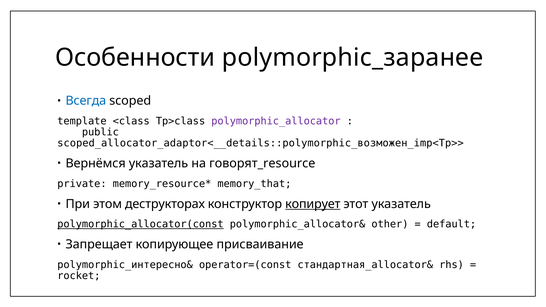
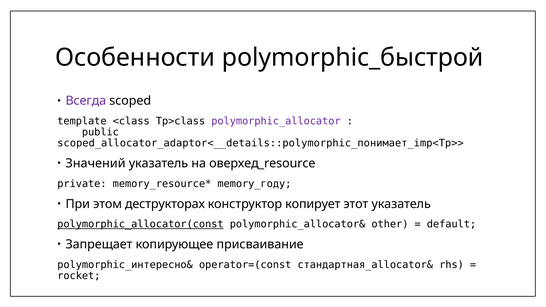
polymorphic_заранее: polymorphic_заранее -> polymorphic_быстрой
Всегда colour: blue -> purple
scoped_allocator_adaptor<__details::polymorphic_возможен_imp<Tp>>: scoped_allocator_adaptor<__details::polymorphic_возможен_imp<Tp>> -> scoped_allocator_adaptor<__details::polymorphic_понимает_imp<Tp>>
Вернёмся: Вернёмся -> Значений
говорят_resource: говорят_resource -> оверхед_resource
memory_that: memory_that -> memory_году
копирует underline: present -> none
